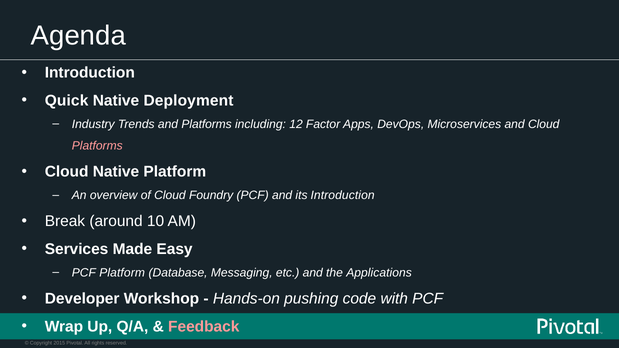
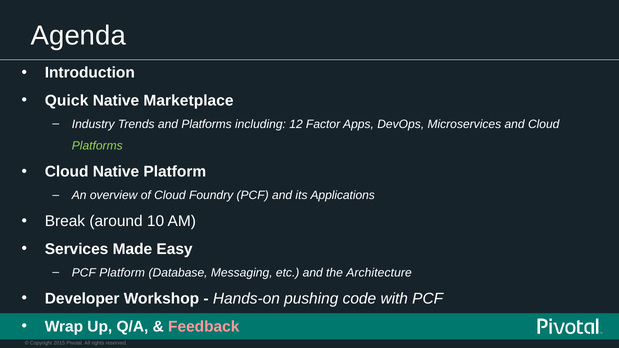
Deployment: Deployment -> Marketplace
Platforms at (97, 146) colour: pink -> light green
its Introduction: Introduction -> Applications
Applications: Applications -> Architecture
